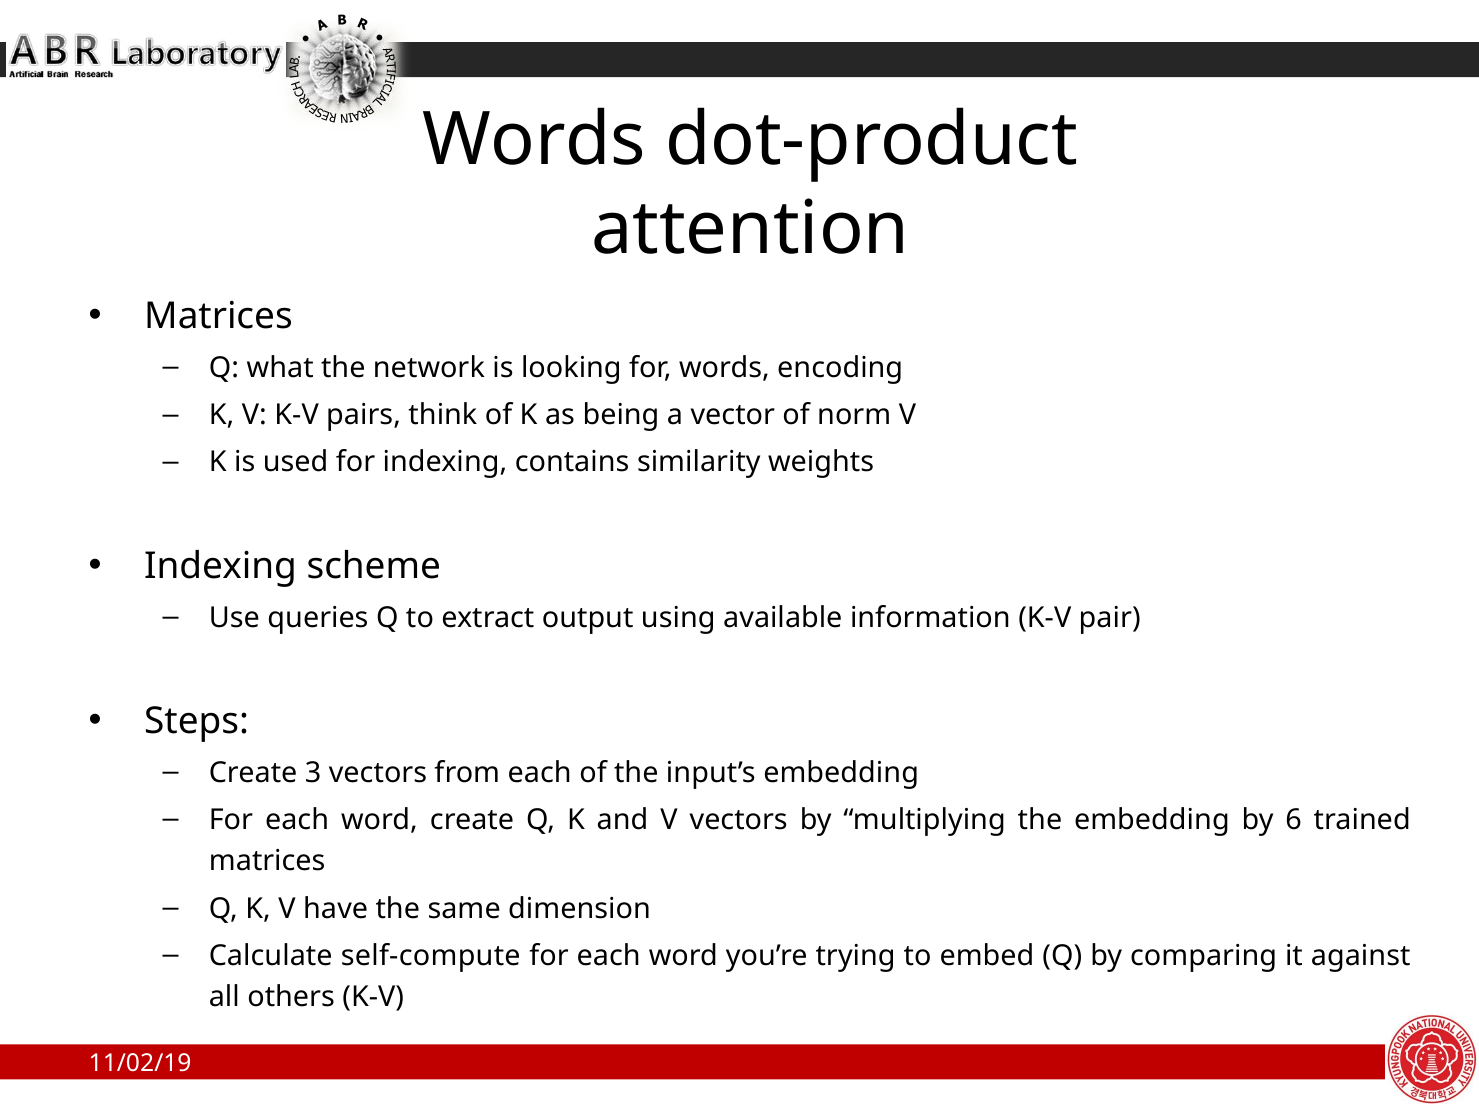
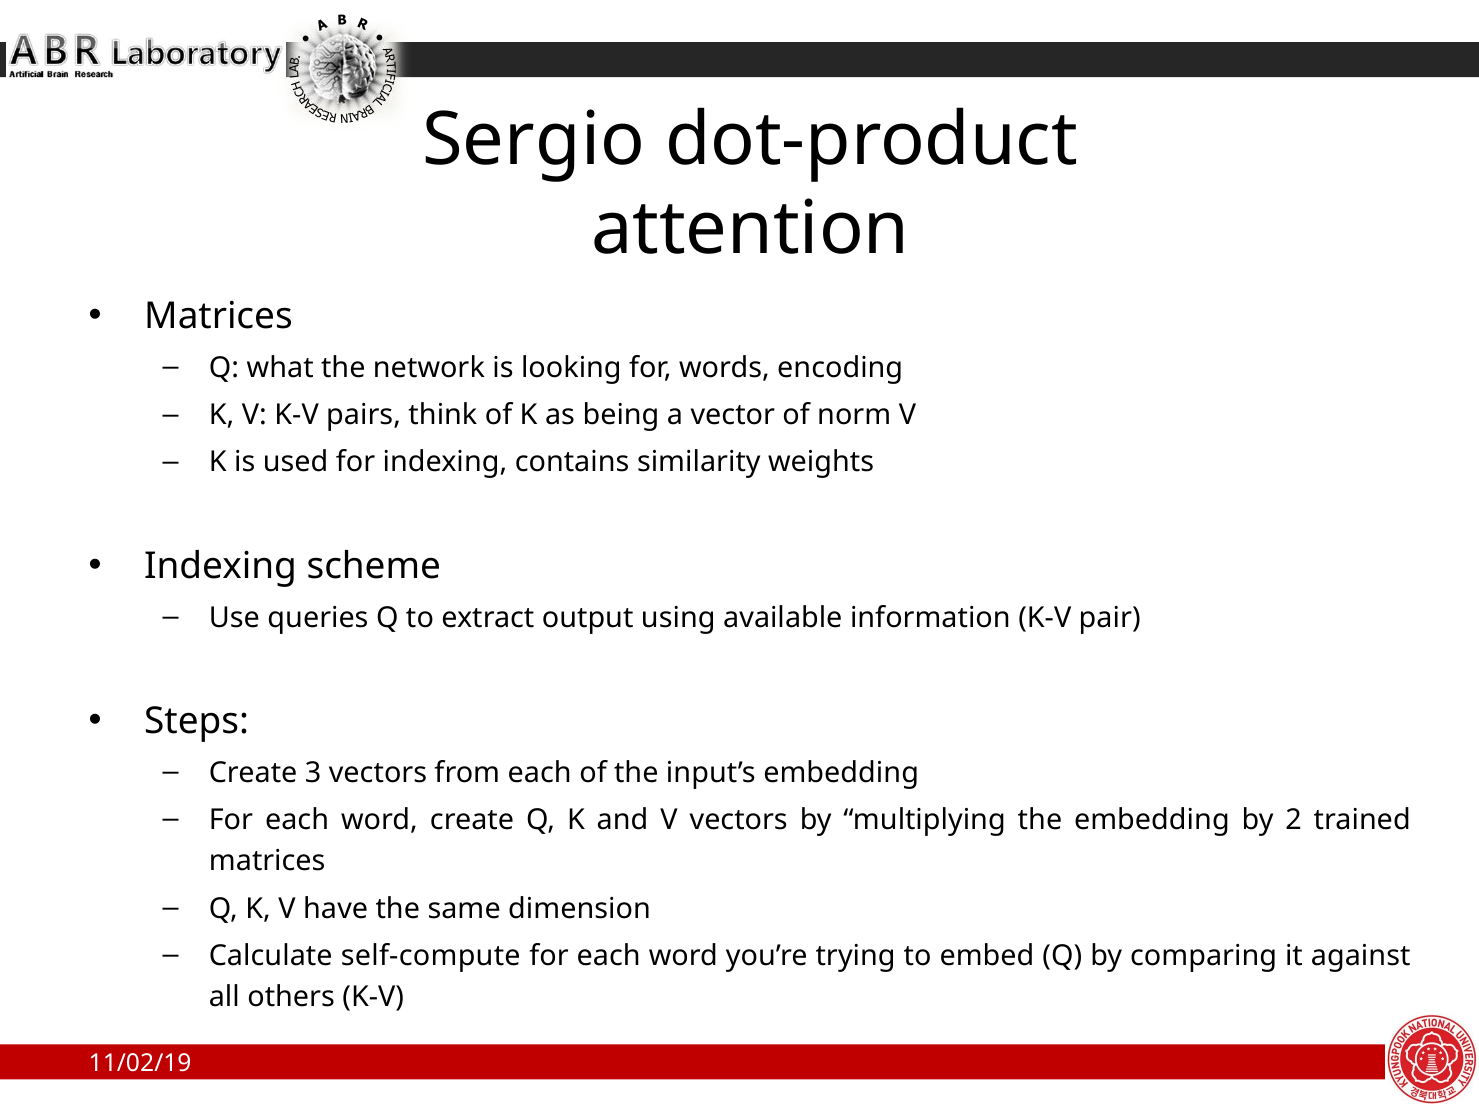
Words at (534, 140): Words -> Sergio
6: 6 -> 2
